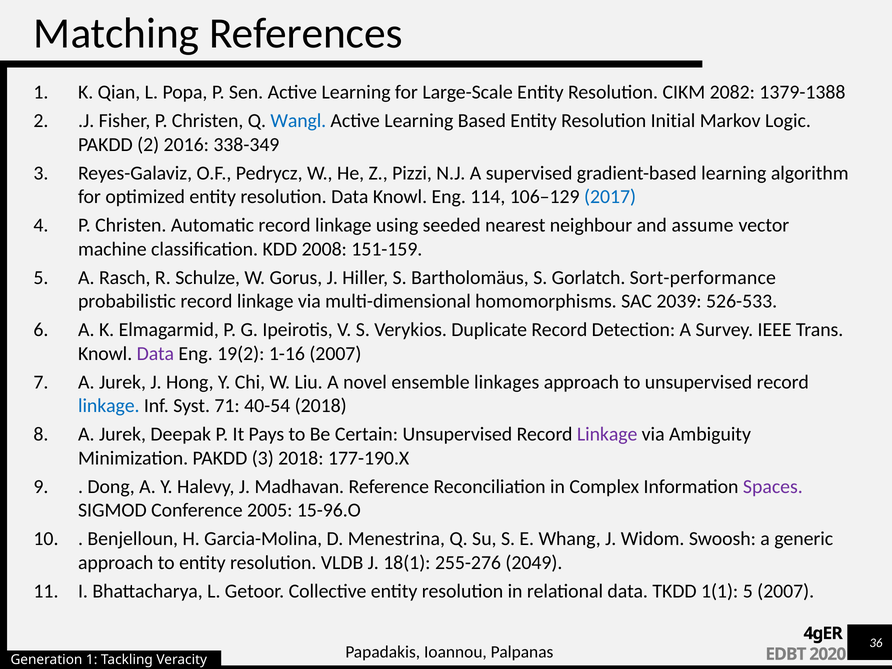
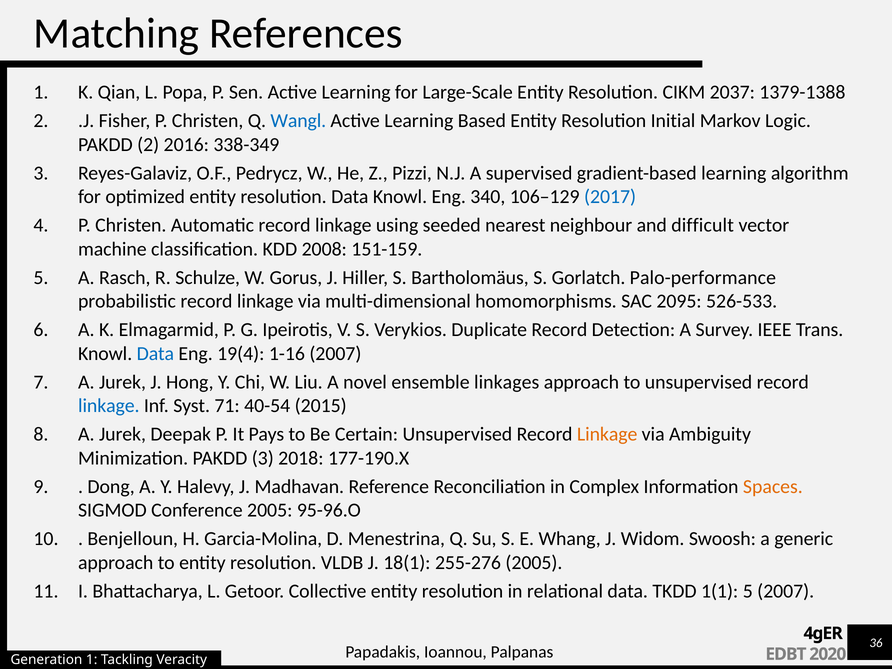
2082: 2082 -> 2037
114: 114 -> 340
assume: assume -> difficult
Sort-performance: Sort-performance -> Palo-performance
2039: 2039 -> 2095
Data at (155, 354) colour: purple -> blue
19(2: 19(2 -> 19(4
40-54 2018: 2018 -> 2015
Linkage at (607, 434) colour: purple -> orange
Spaces colour: purple -> orange
15-96.O: 15-96.O -> 95-96.O
255-276 2049: 2049 -> 2005
